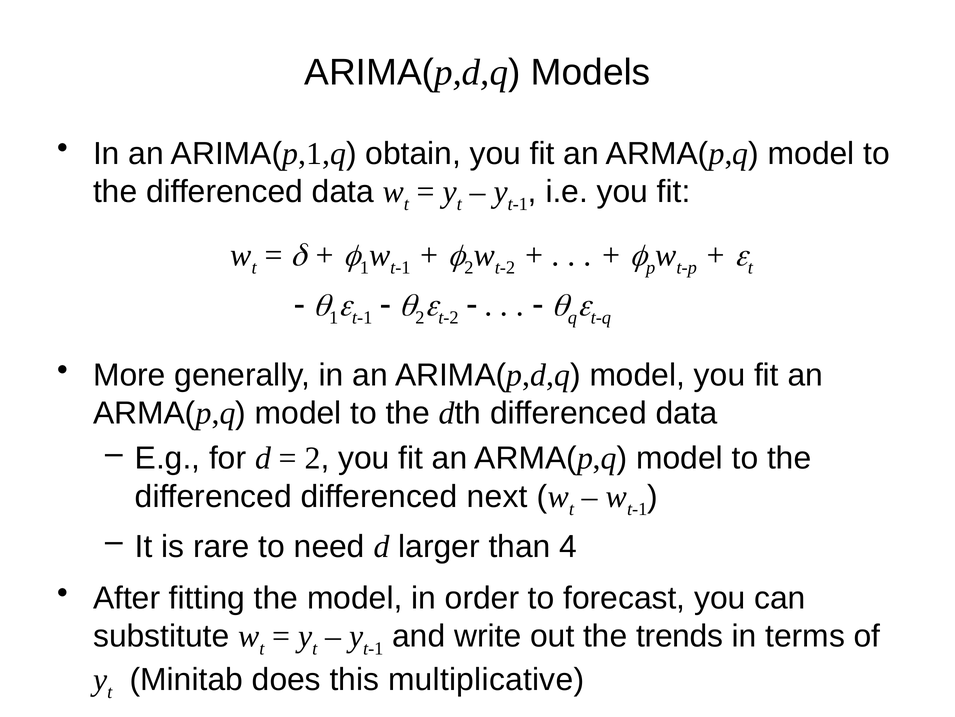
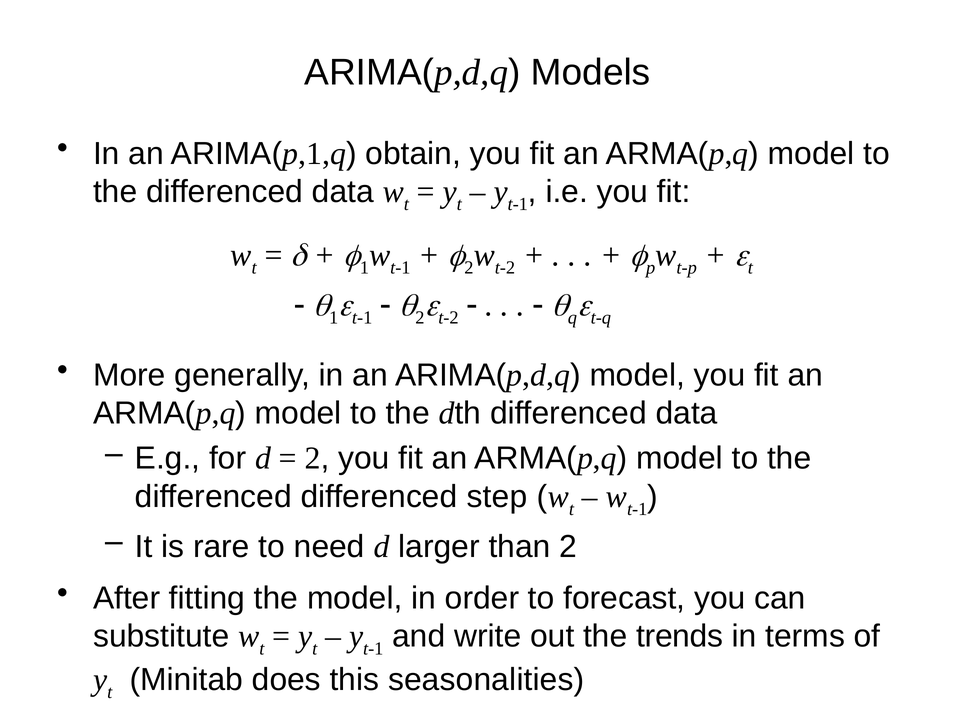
next: next -> step
than 4: 4 -> 2
multiplicative: multiplicative -> seasonalities
